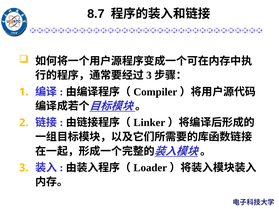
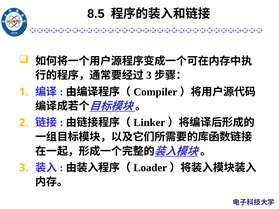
8.7: 8.7 -> 8.5
